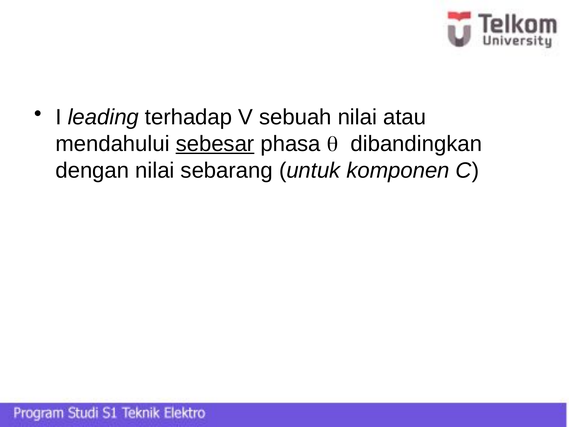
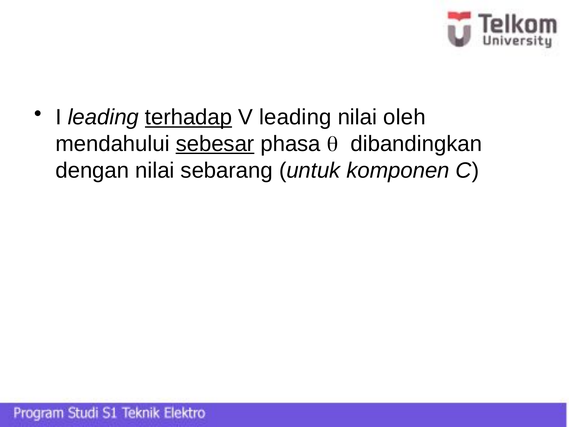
terhadap underline: none -> present
V sebuah: sebuah -> leading
atau: atau -> oleh
